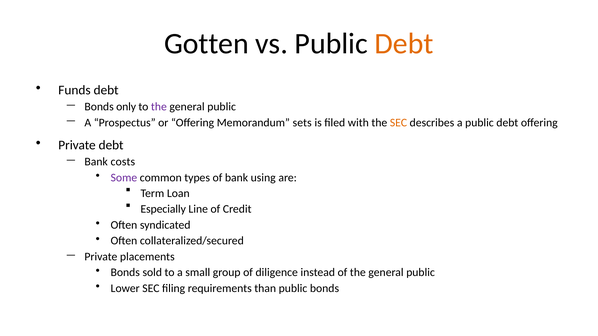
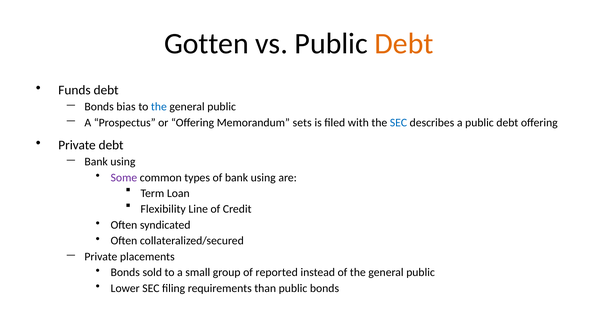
only: only -> bias
the at (159, 107) colour: purple -> blue
SEC at (398, 123) colour: orange -> blue
costs at (123, 162): costs -> using
Especially: Especially -> Flexibility
diligence: diligence -> reported
